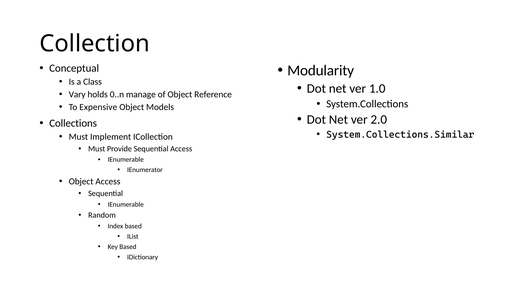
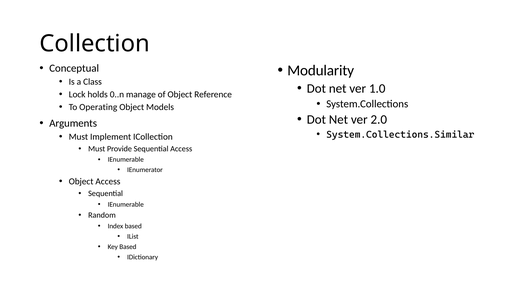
Vary: Vary -> Lock
Expensive: Expensive -> Operating
Collections: Collections -> Arguments
